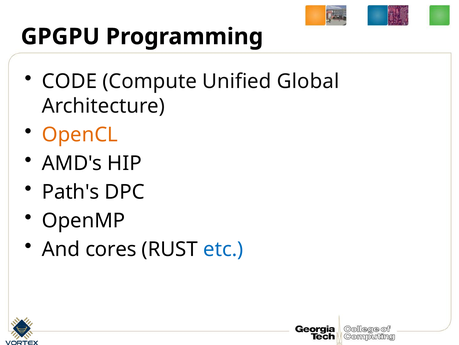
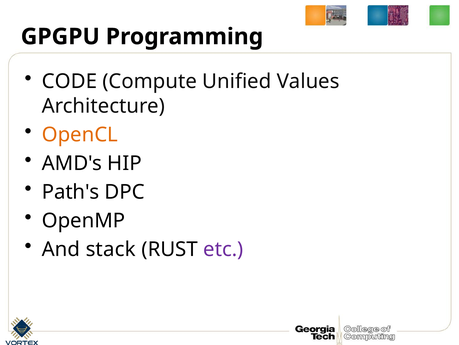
Global: Global -> Values
cores: cores -> stack
etc colour: blue -> purple
